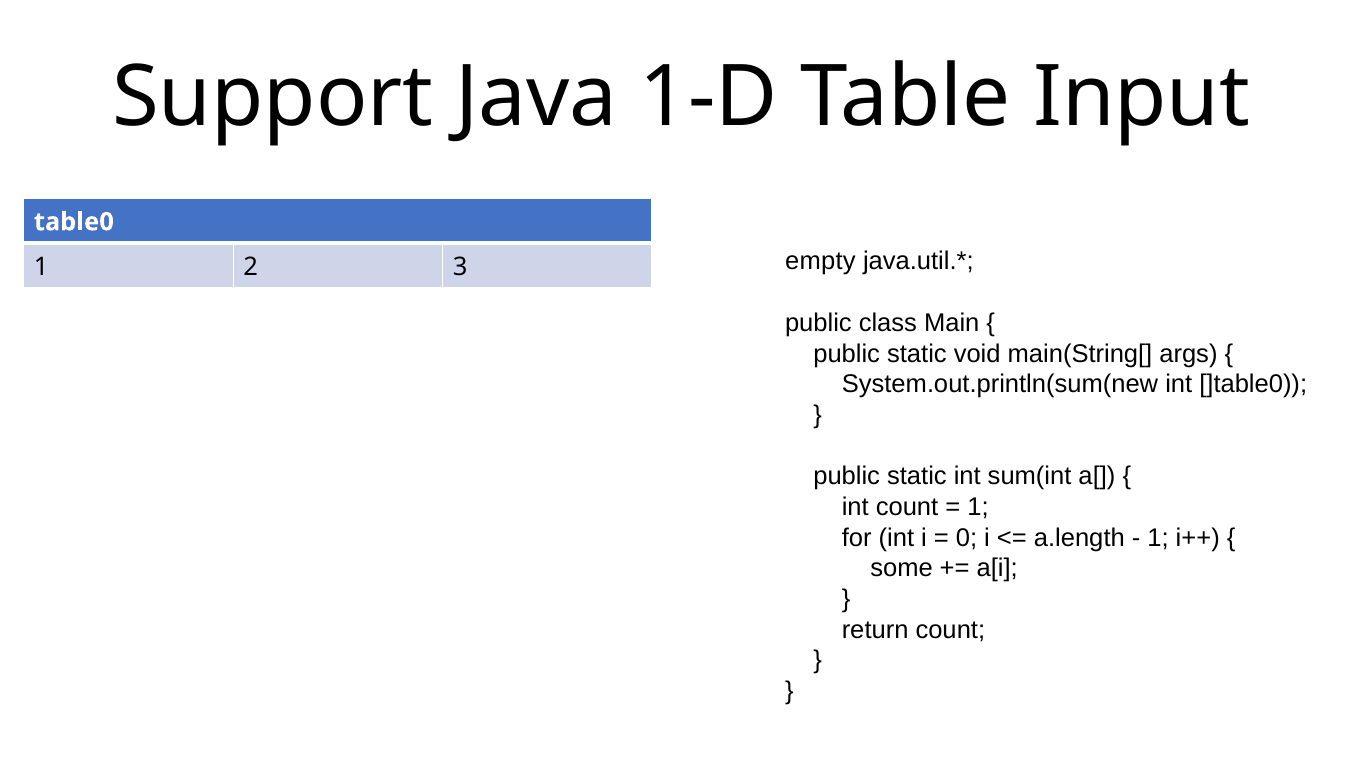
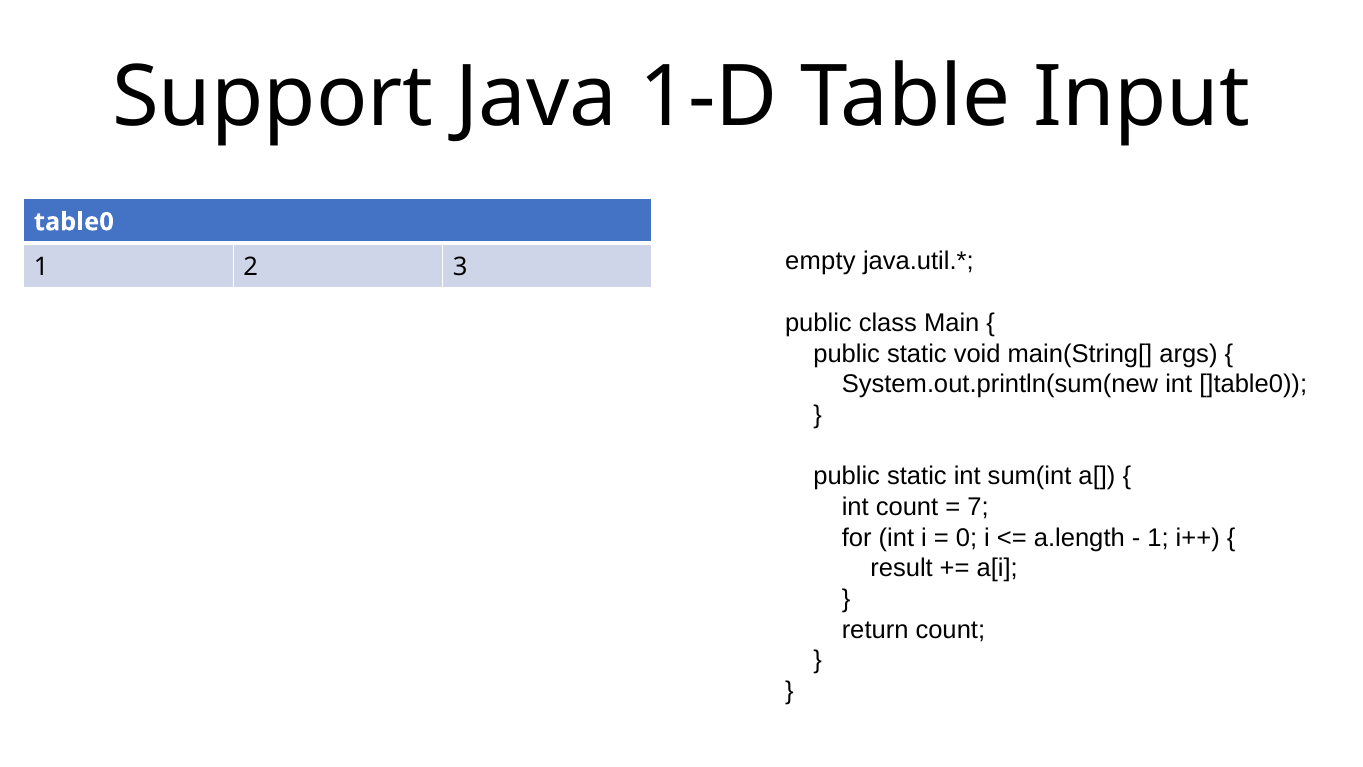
1 at (978, 507): 1 -> 7
some: some -> result
